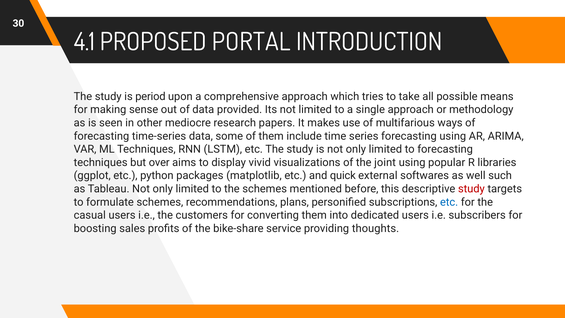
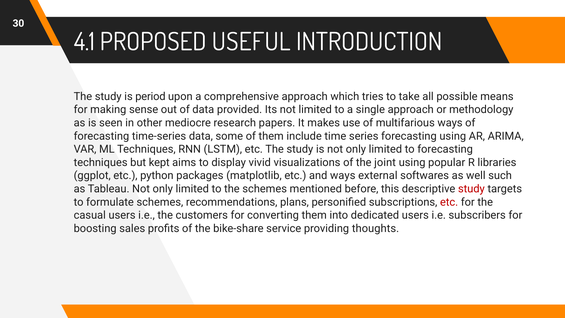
PORTAL: PORTAL -> USEFUL
over: over -> kept
and quick: quick -> ways
etc at (449, 202) colour: blue -> red
